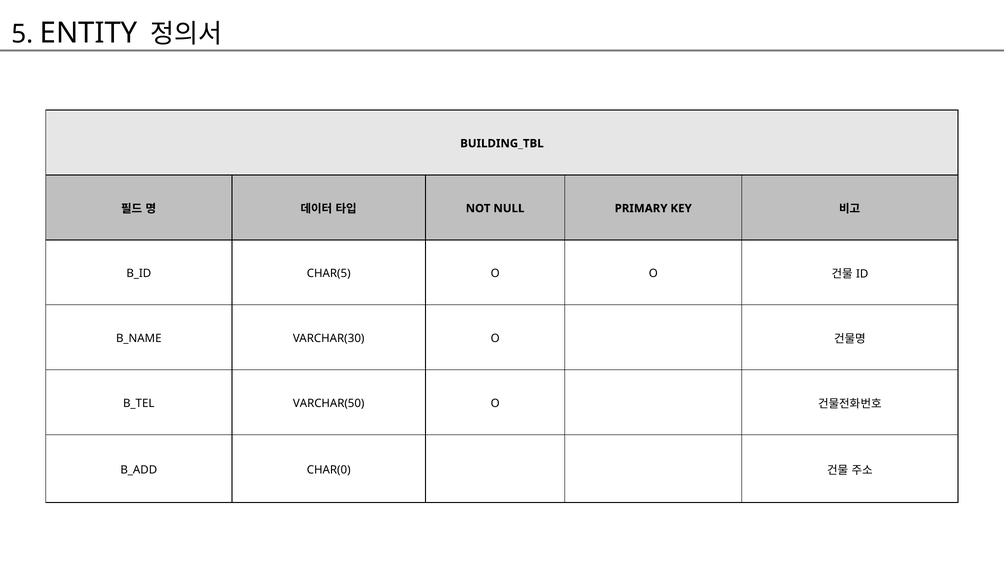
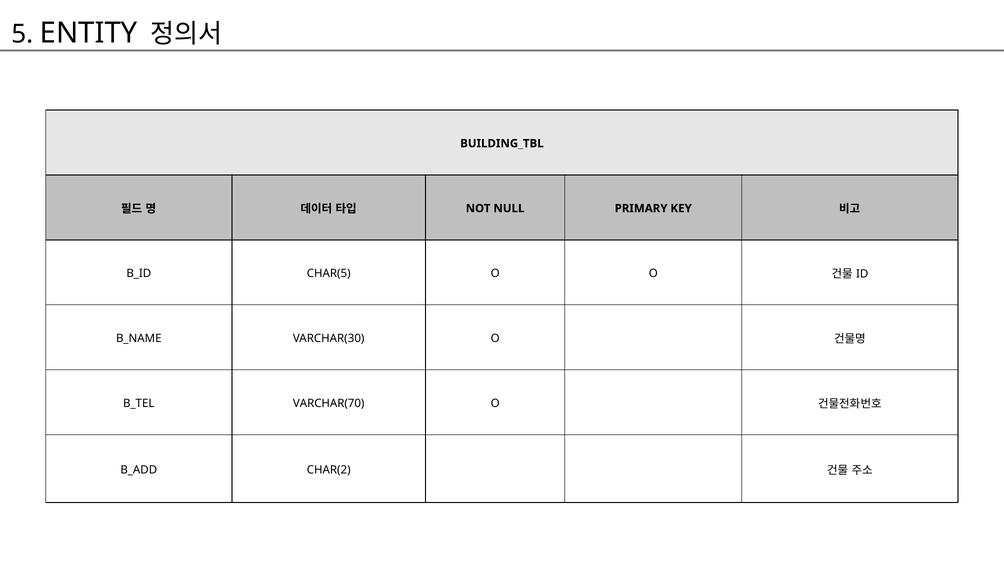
VARCHAR(50: VARCHAR(50 -> VARCHAR(70
CHAR(0: CHAR(0 -> CHAR(2
